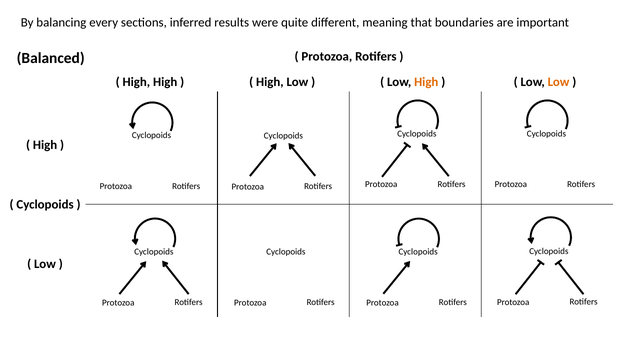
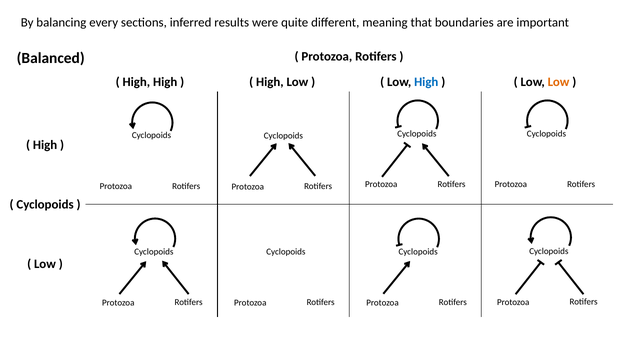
High at (426, 82) colour: orange -> blue
